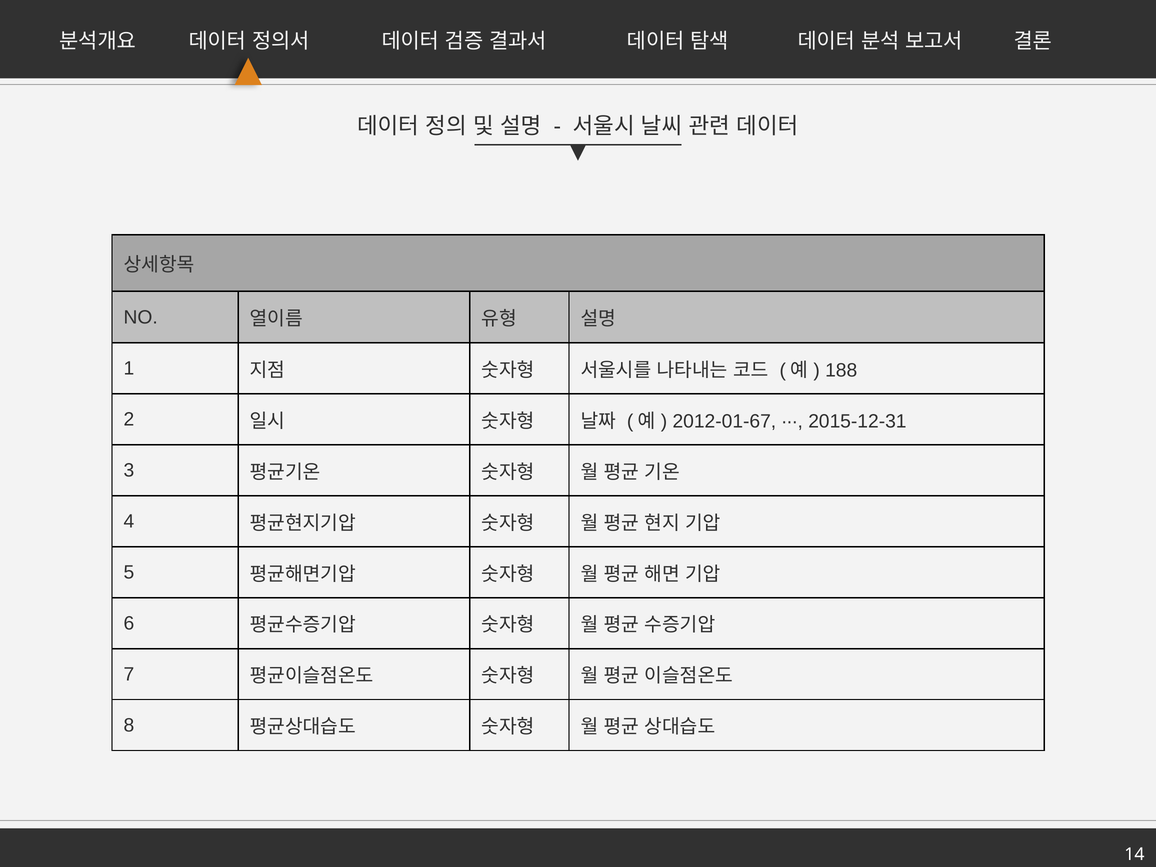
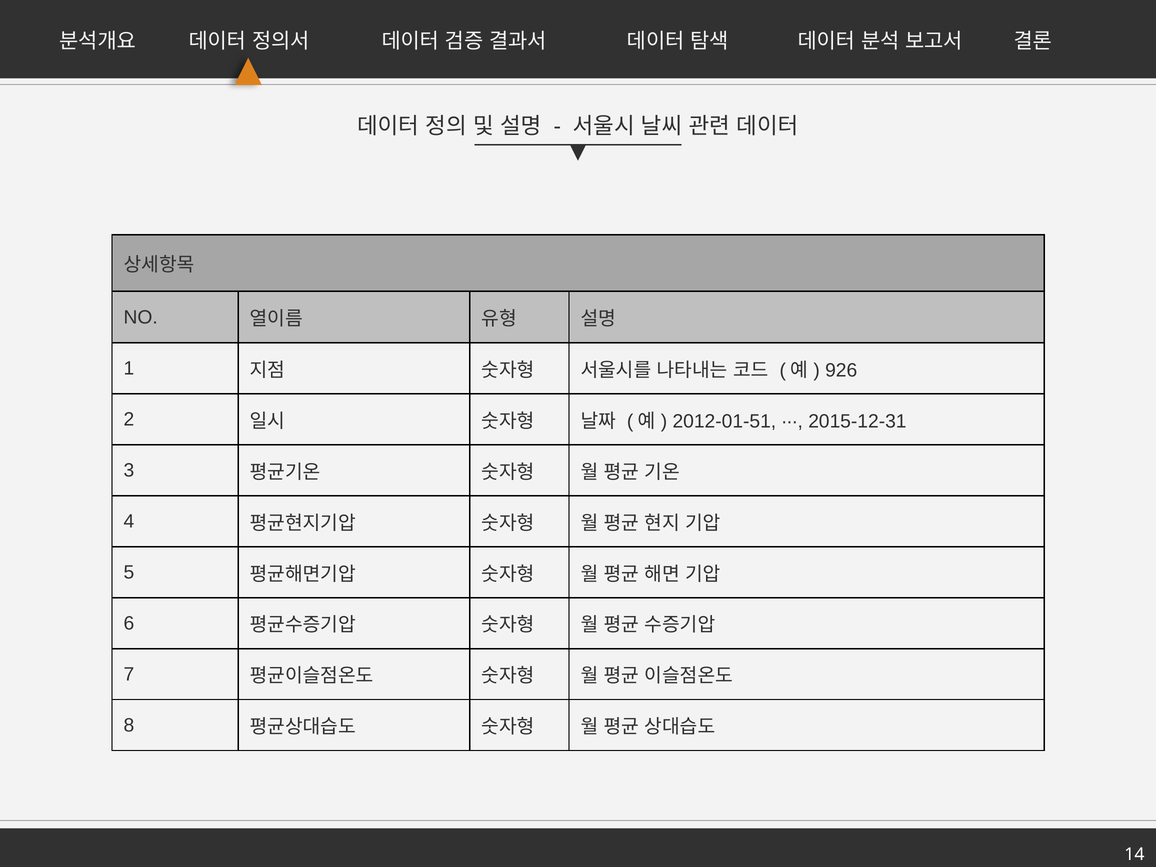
188: 188 -> 926
2012-01-67: 2012-01-67 -> 2012-01-51
